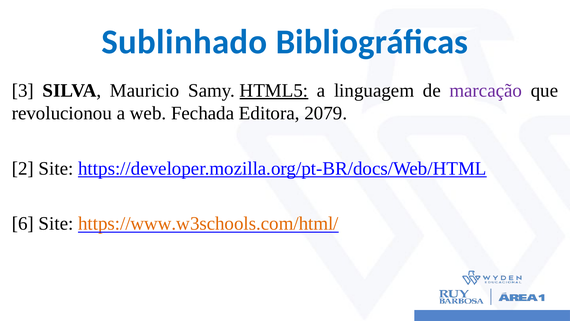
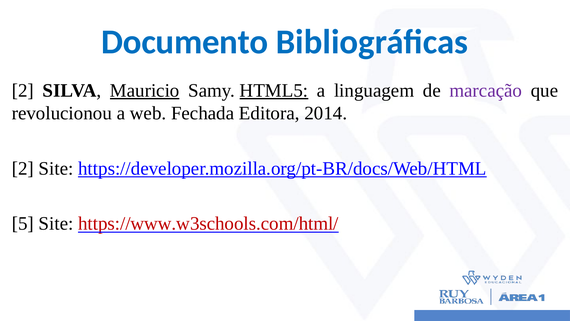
Sublinhado: Sublinhado -> Documento
3 at (23, 90): 3 -> 2
Mauricio underline: none -> present
2079: 2079 -> 2014
6: 6 -> 5
https://www.w3schools.com/html/ colour: orange -> red
